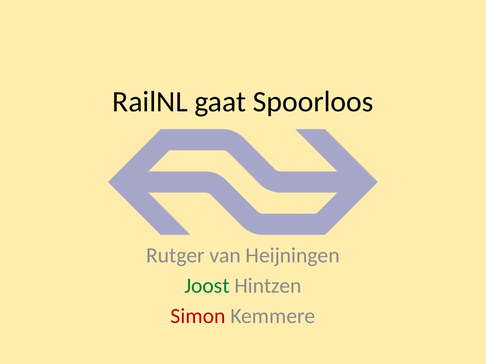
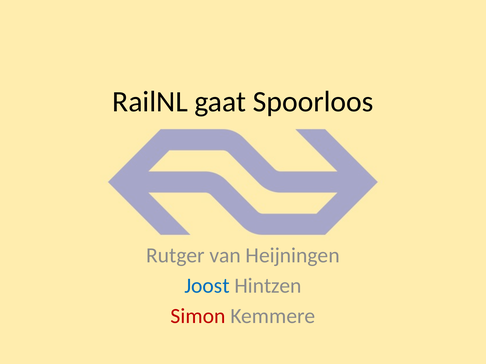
Joost colour: green -> blue
